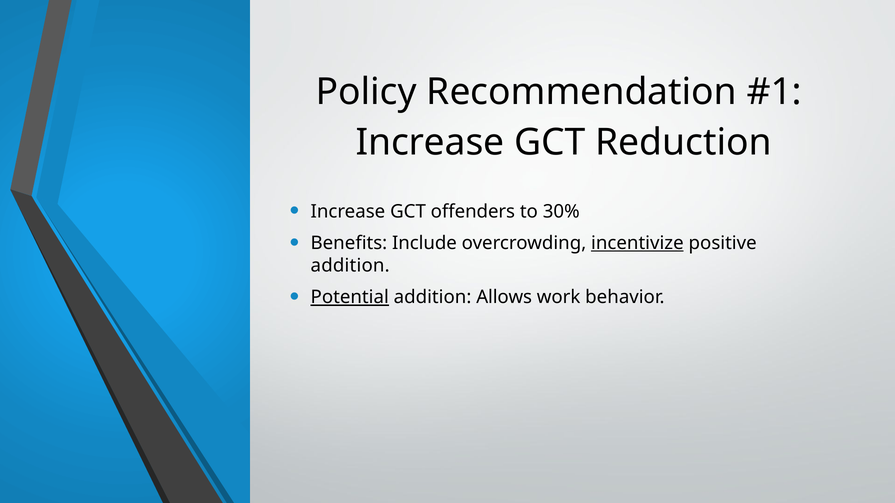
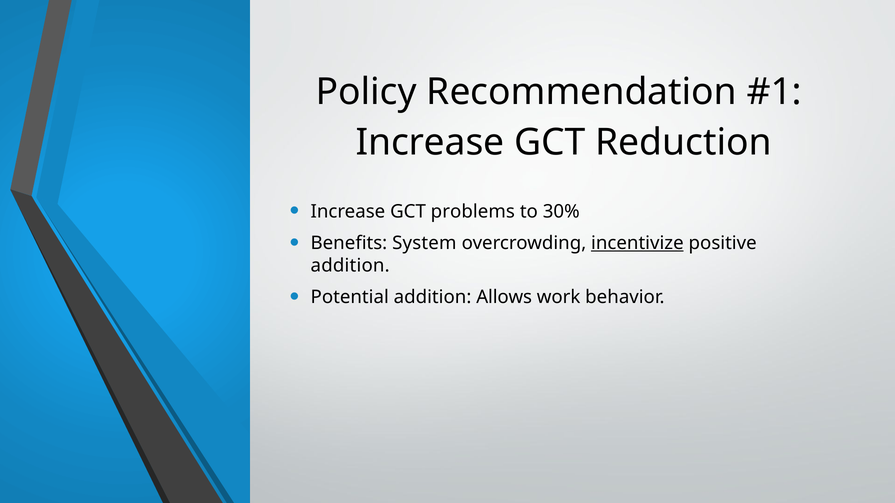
offenders: offenders -> problems
Include: Include -> System
Potential underline: present -> none
